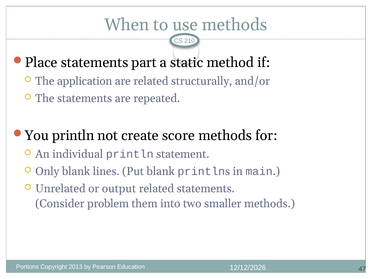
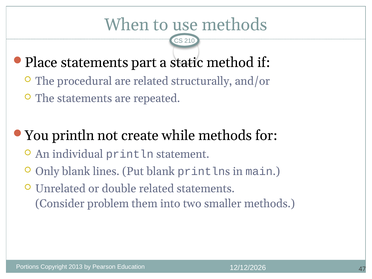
application: application -> procedural
score: score -> while
output: output -> double
